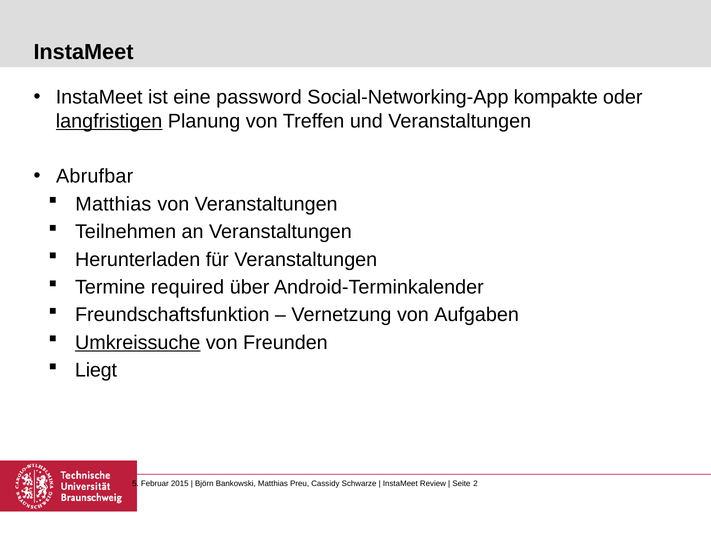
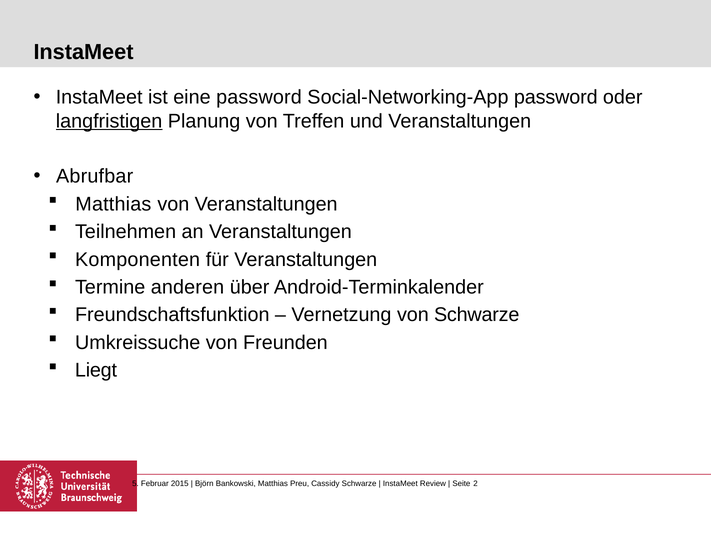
Social-Networking-App kompakte: kompakte -> password
Herunterladen: Herunterladen -> Komponenten
required: required -> anderen
von Aufgaben: Aufgaben -> Schwarze
Umkreissuche underline: present -> none
